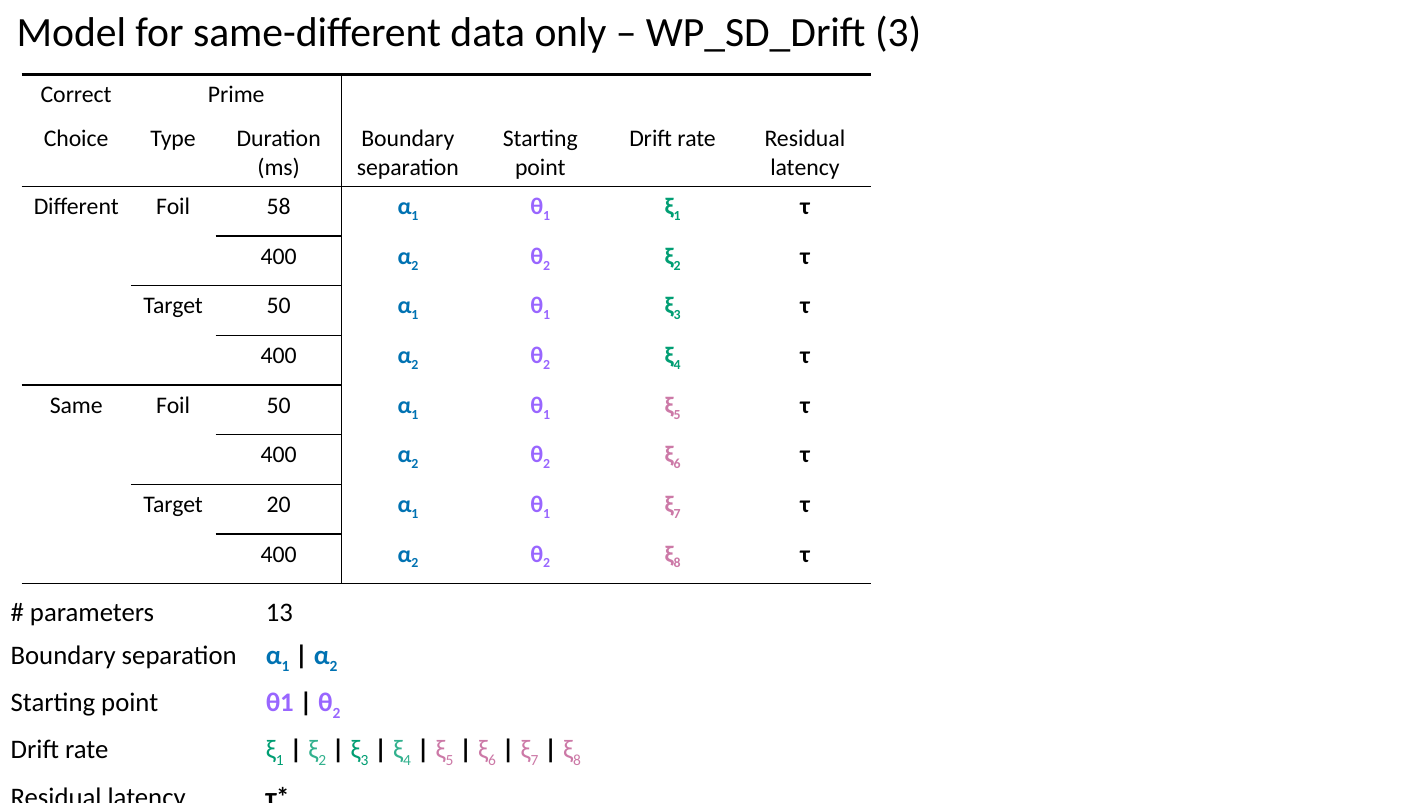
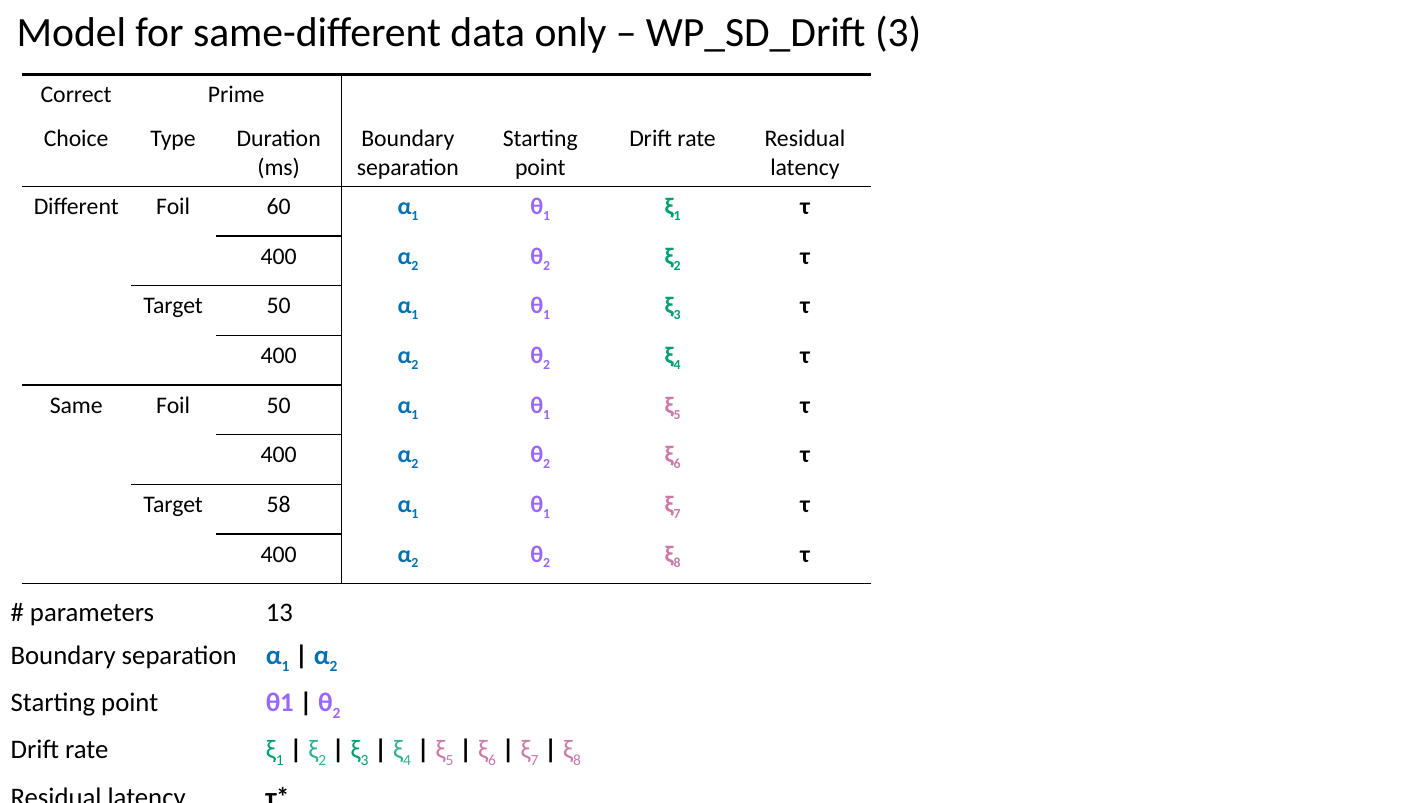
58: 58 -> 60
20: 20 -> 58
